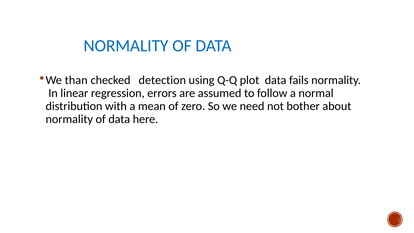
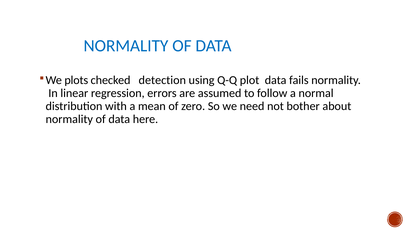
than: than -> plots
